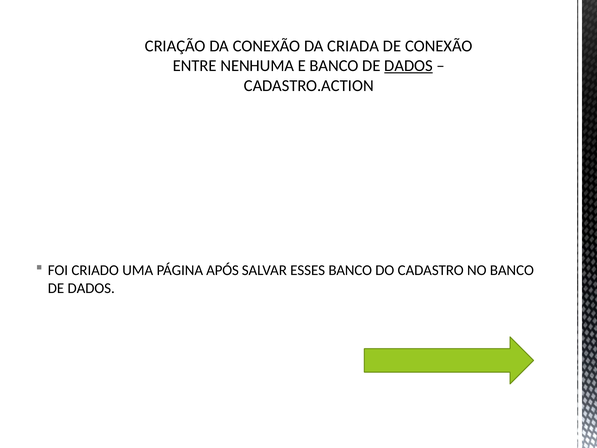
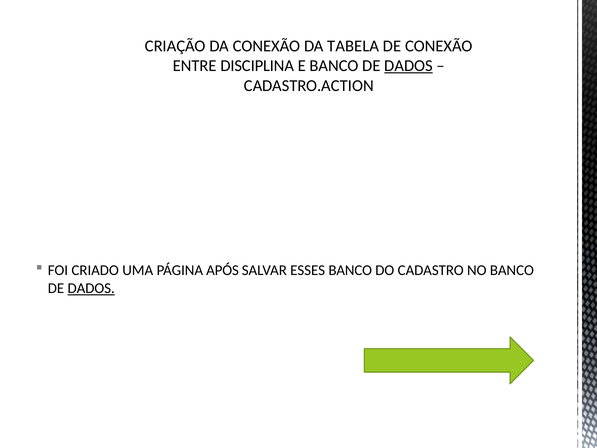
CRIADA: CRIADA -> TABELA
NENHUMA: NENHUMA -> DISCIPLINA
DADOS at (91, 288) underline: none -> present
